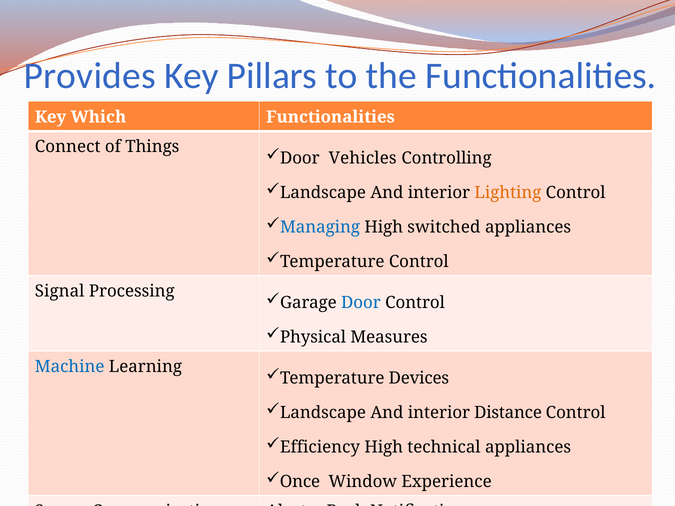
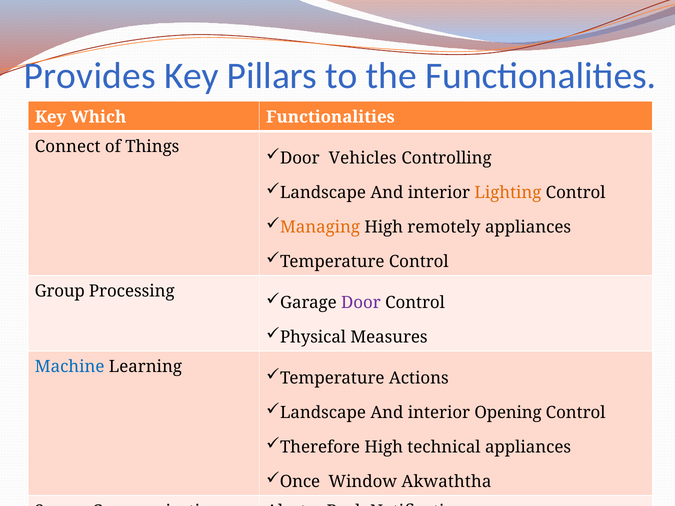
Managing colour: blue -> orange
switched: switched -> remotely
Signal: Signal -> Group
Door at (361, 303) colour: blue -> purple
Devices: Devices -> Actions
Distance: Distance -> Opening
Efficiency: Efficiency -> Therefore
Experience: Experience -> Akwaththa
